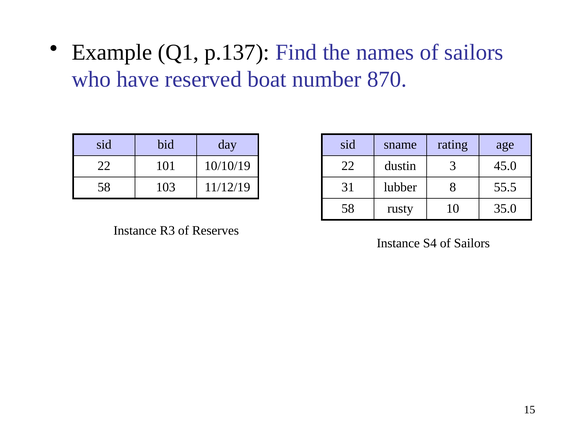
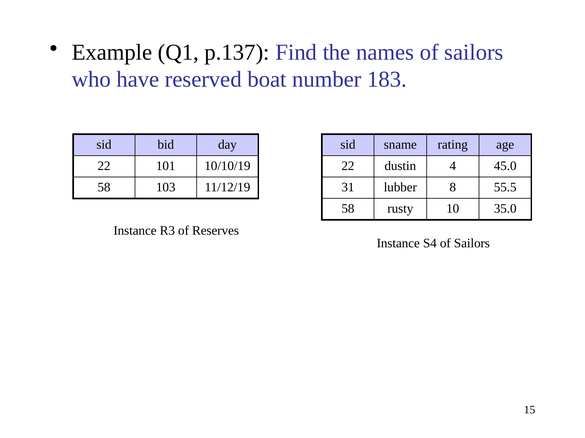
870: 870 -> 183
3: 3 -> 4
